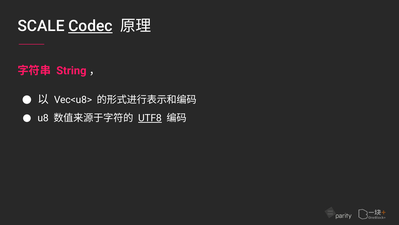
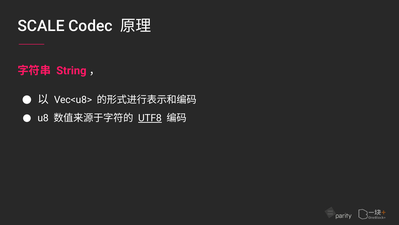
Codec underline: present -> none
